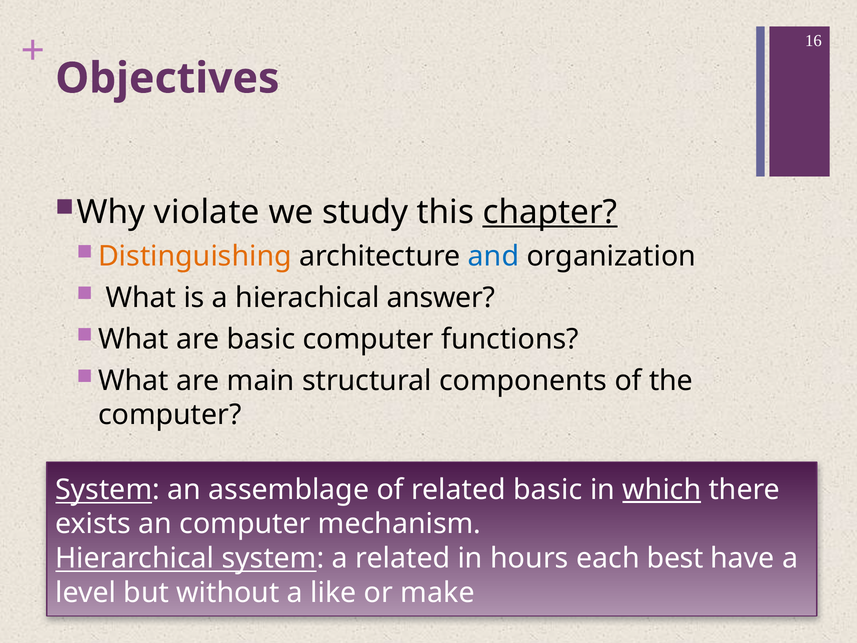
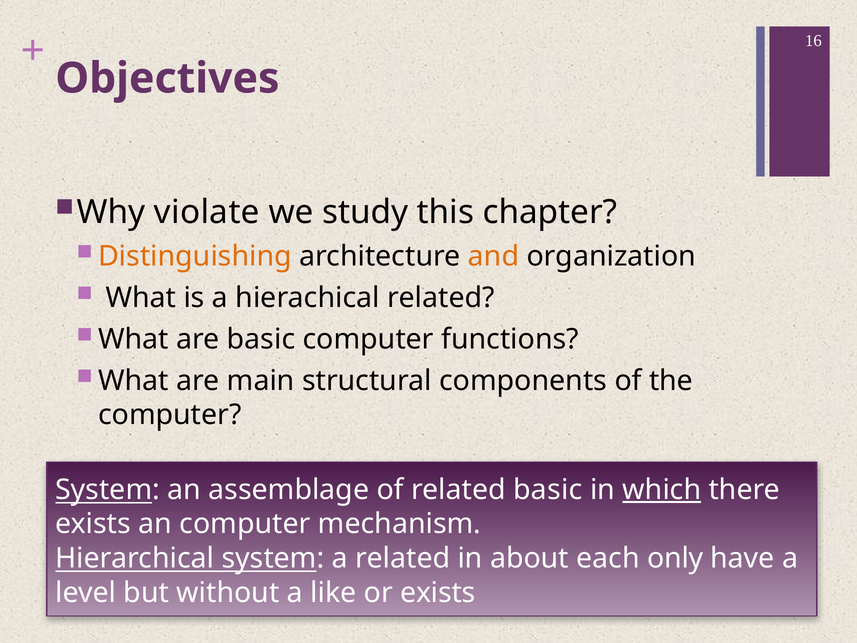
chapter underline: present -> none
and colour: blue -> orange
hierachical answer: answer -> related
hours: hours -> about
best: best -> only
or make: make -> exists
